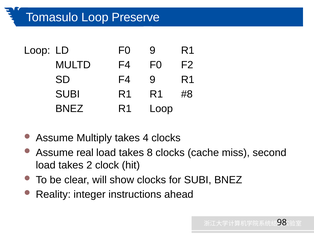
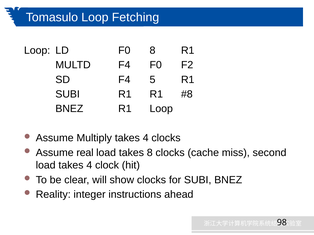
Preserve: Preserve -> Fetching
F0 9: 9 -> 8
F4 9: 9 -> 5
load takes 2: 2 -> 4
